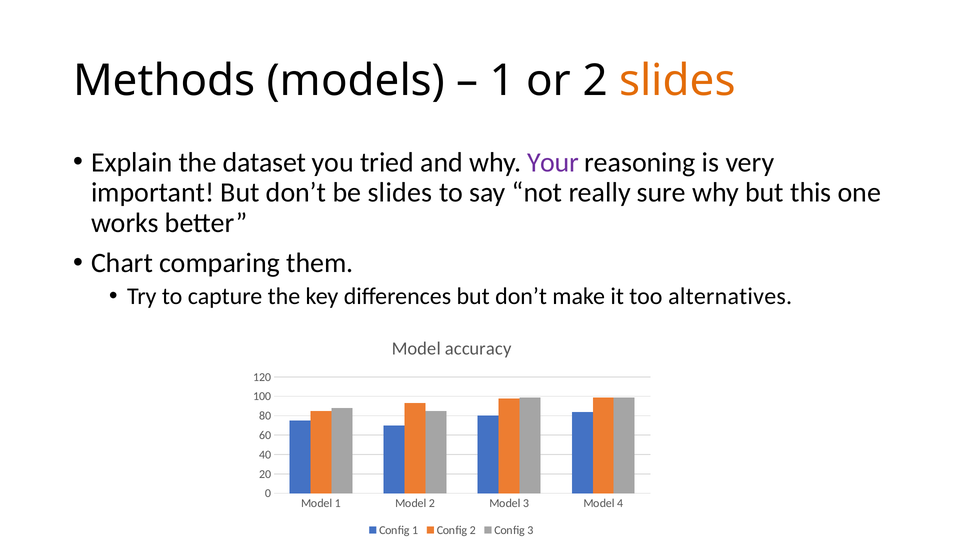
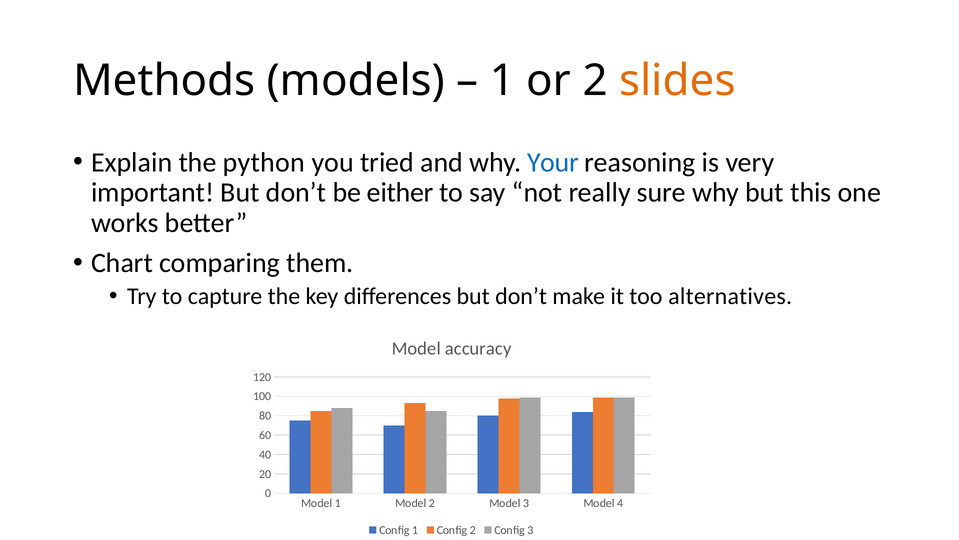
dataset: dataset -> python
Your colour: purple -> blue
be slides: slides -> either
